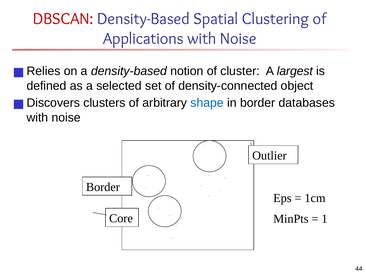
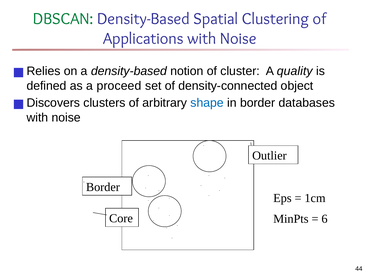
DBSCAN colour: red -> green
largest: largest -> quality
selected: selected -> proceed
1: 1 -> 6
